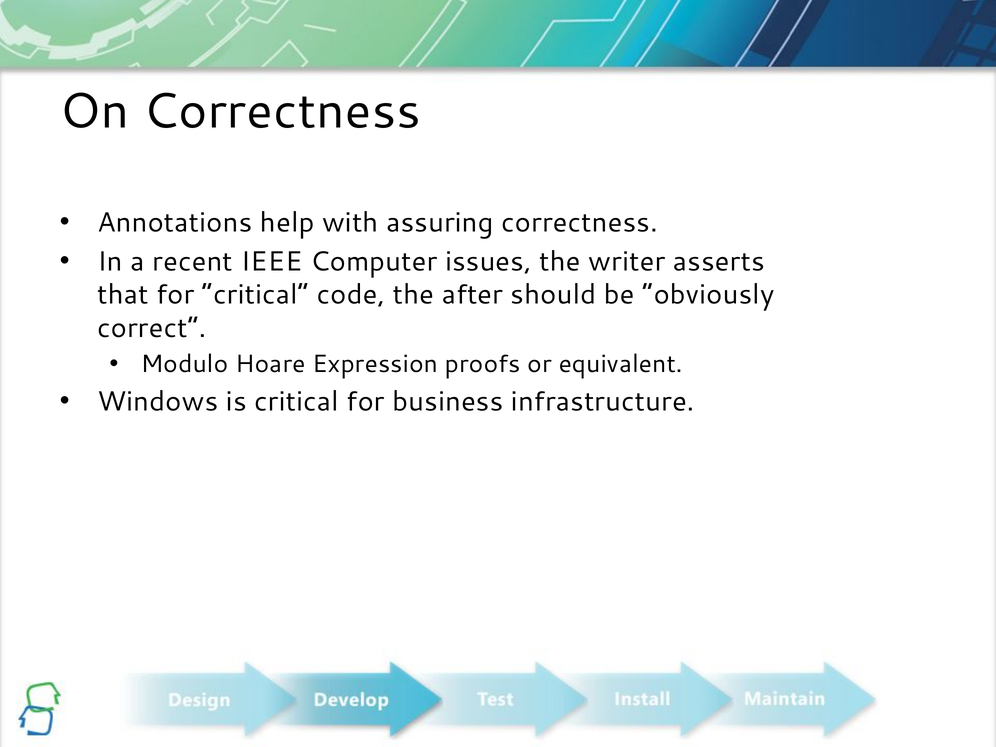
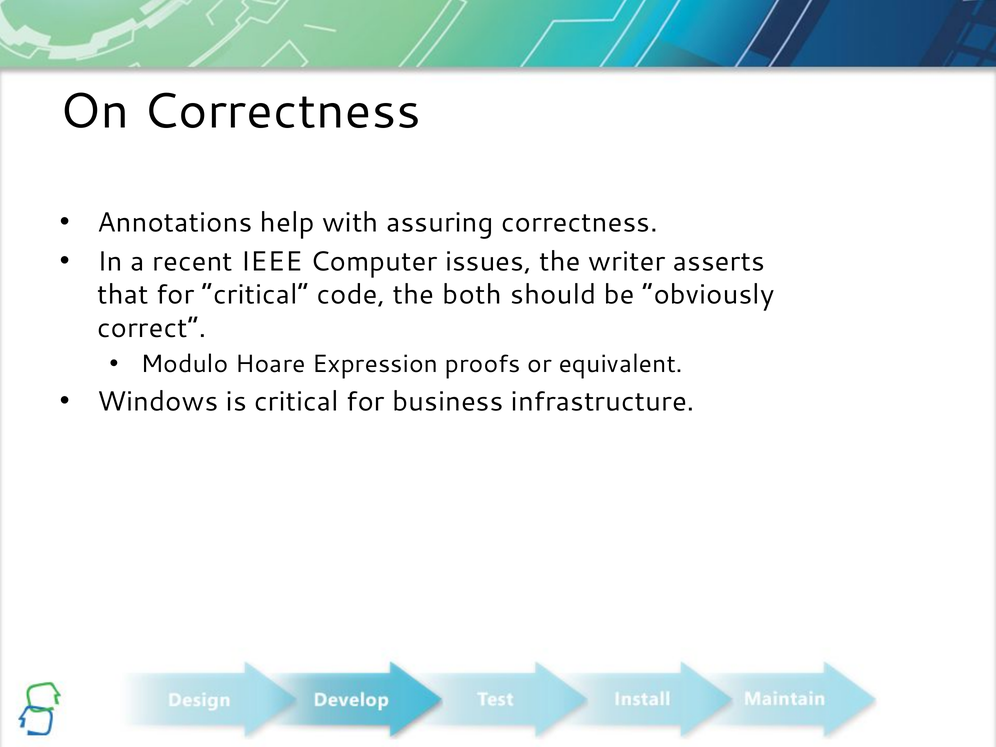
after: after -> both
